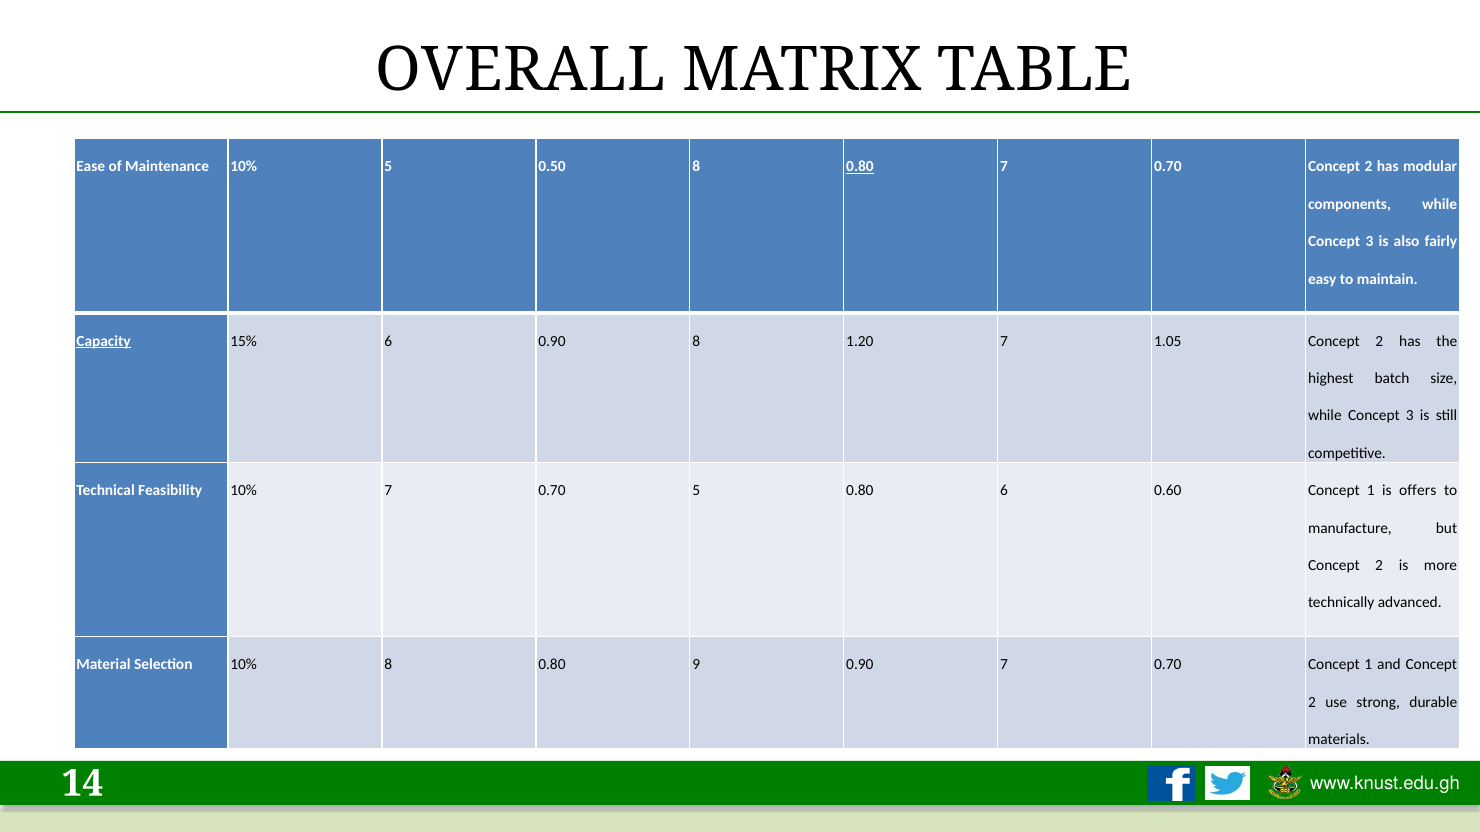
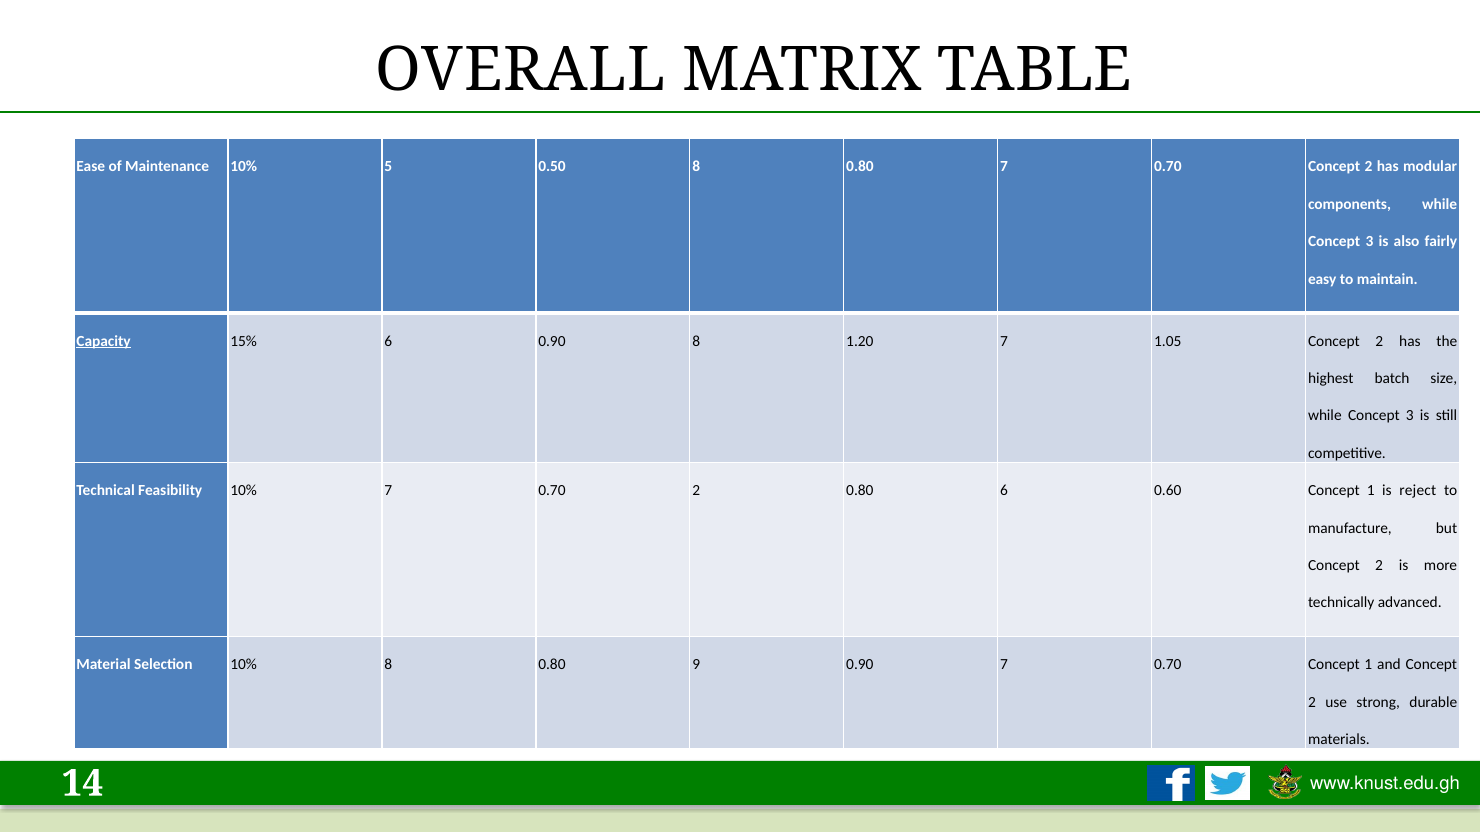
0.80 at (860, 167) underline: present -> none
0.70 5: 5 -> 2
offers: offers -> reject
